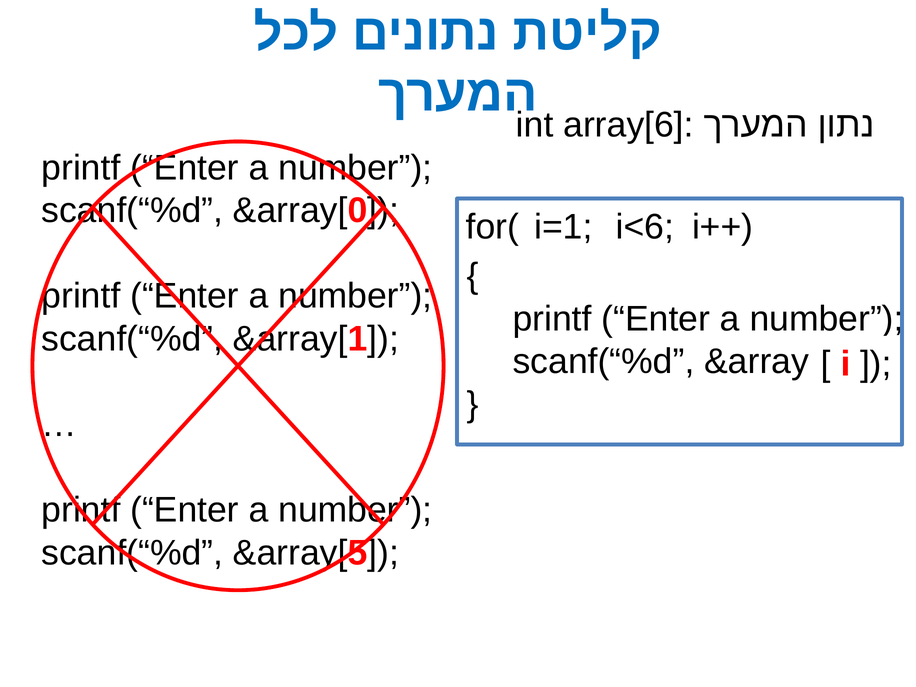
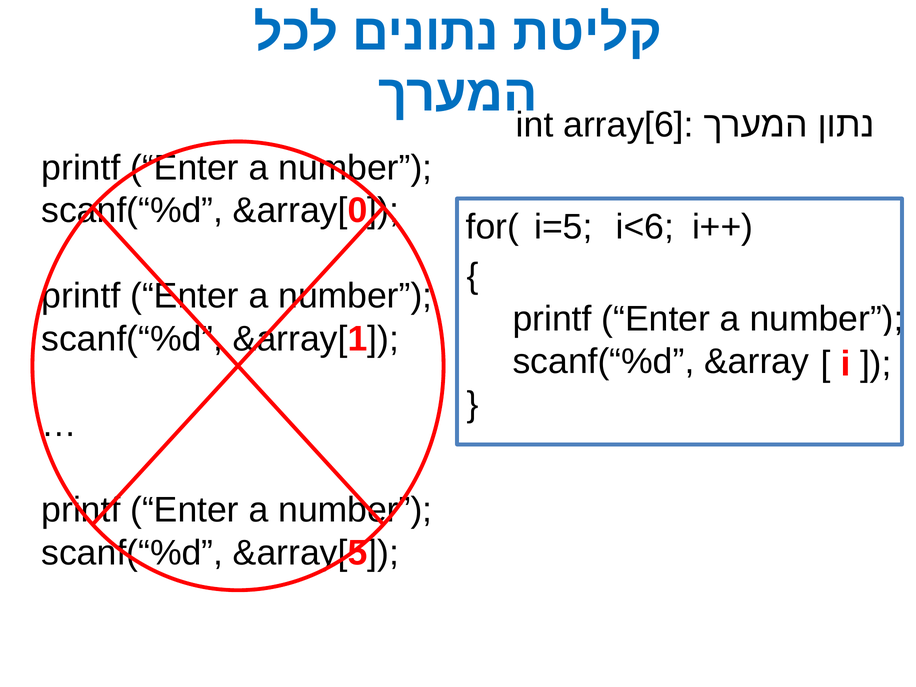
i=1: i=1 -> i=5
